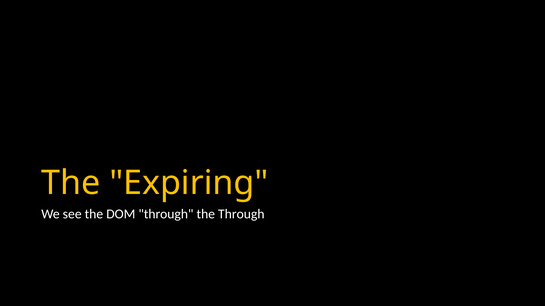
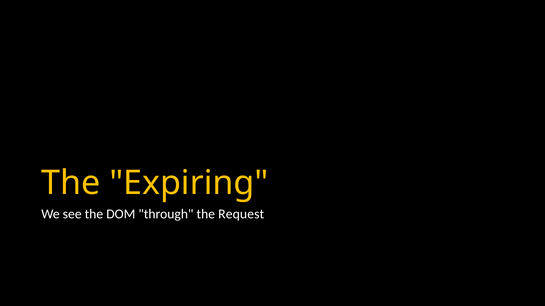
the Through: Through -> Request
